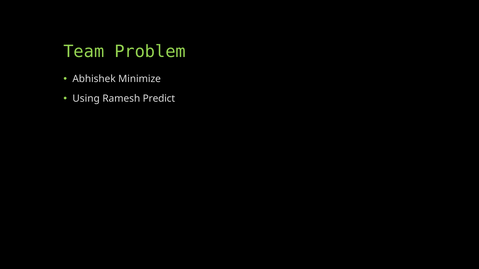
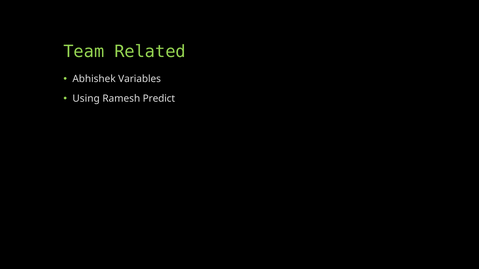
Problem: Problem -> Related
Minimize: Minimize -> Variables
